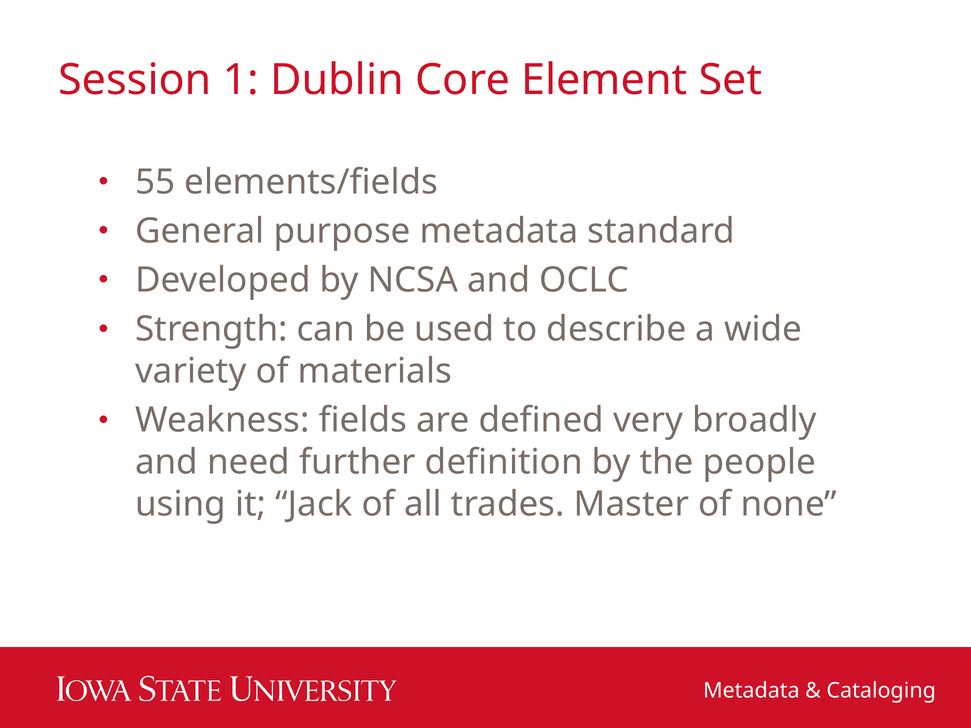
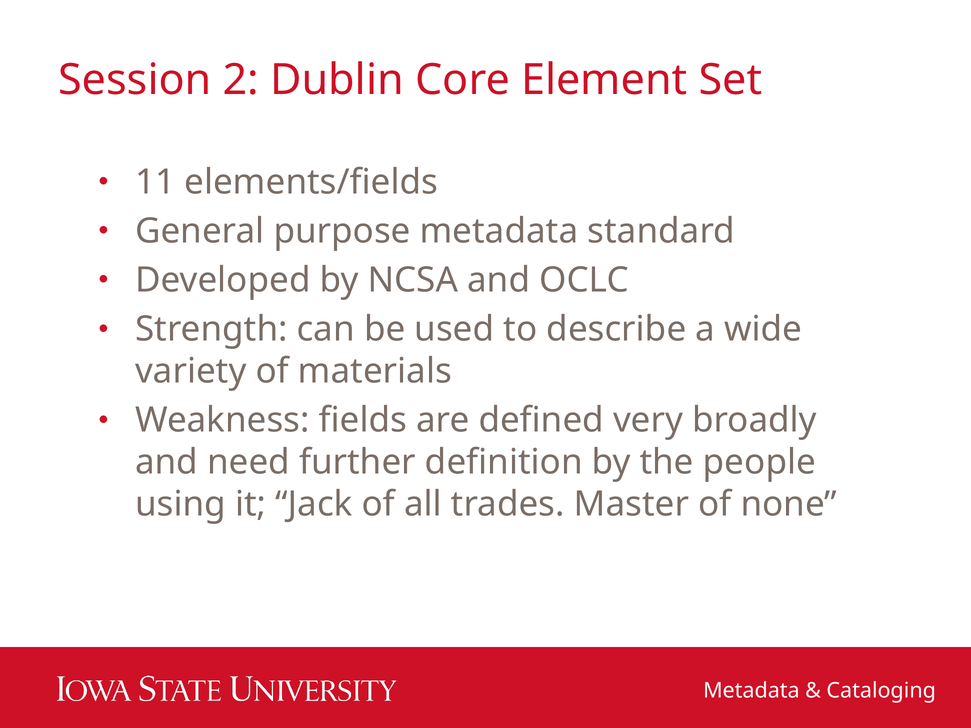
1: 1 -> 2
55: 55 -> 11
